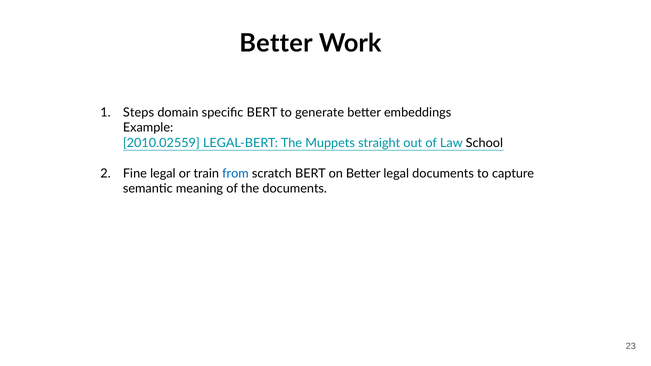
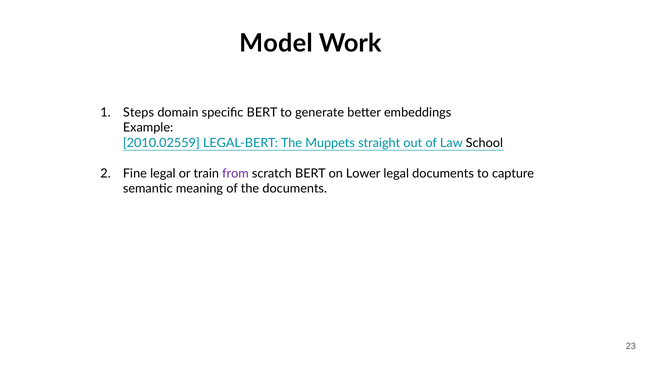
Better at (276, 43): Better -> Model
from colour: blue -> purple
on Better: Better -> Lower
